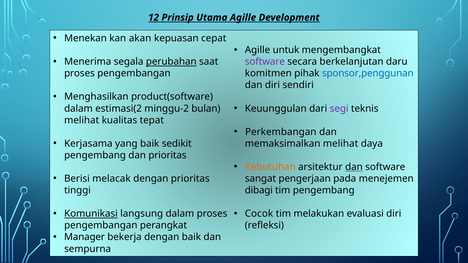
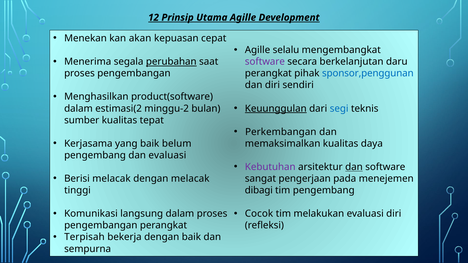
untuk: untuk -> selalu
komitmen at (268, 73): komitmen -> perangkat
Keuunggulan underline: none -> present
segi colour: purple -> blue
melihat at (82, 120): melihat -> sumber
sedikit: sedikit -> belum
memaksimalkan melihat: melihat -> kualitas
dan prioritas: prioritas -> evaluasi
Kebutuhan colour: orange -> purple
dengan prioritas: prioritas -> melacak
Komunikasi underline: present -> none
Manager: Manager -> Terpisah
